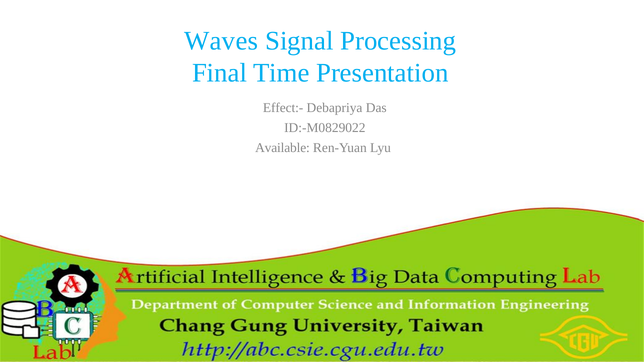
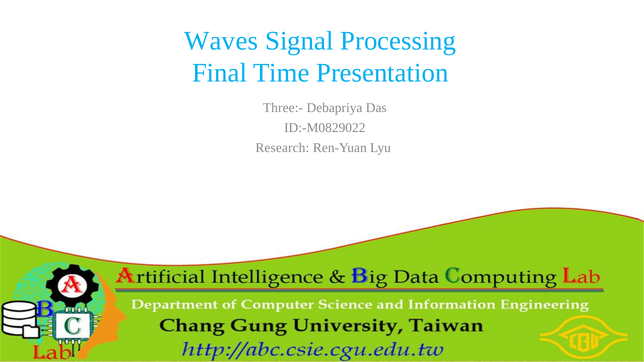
Effect:-: Effect:- -> Three:-
Available: Available -> Research
